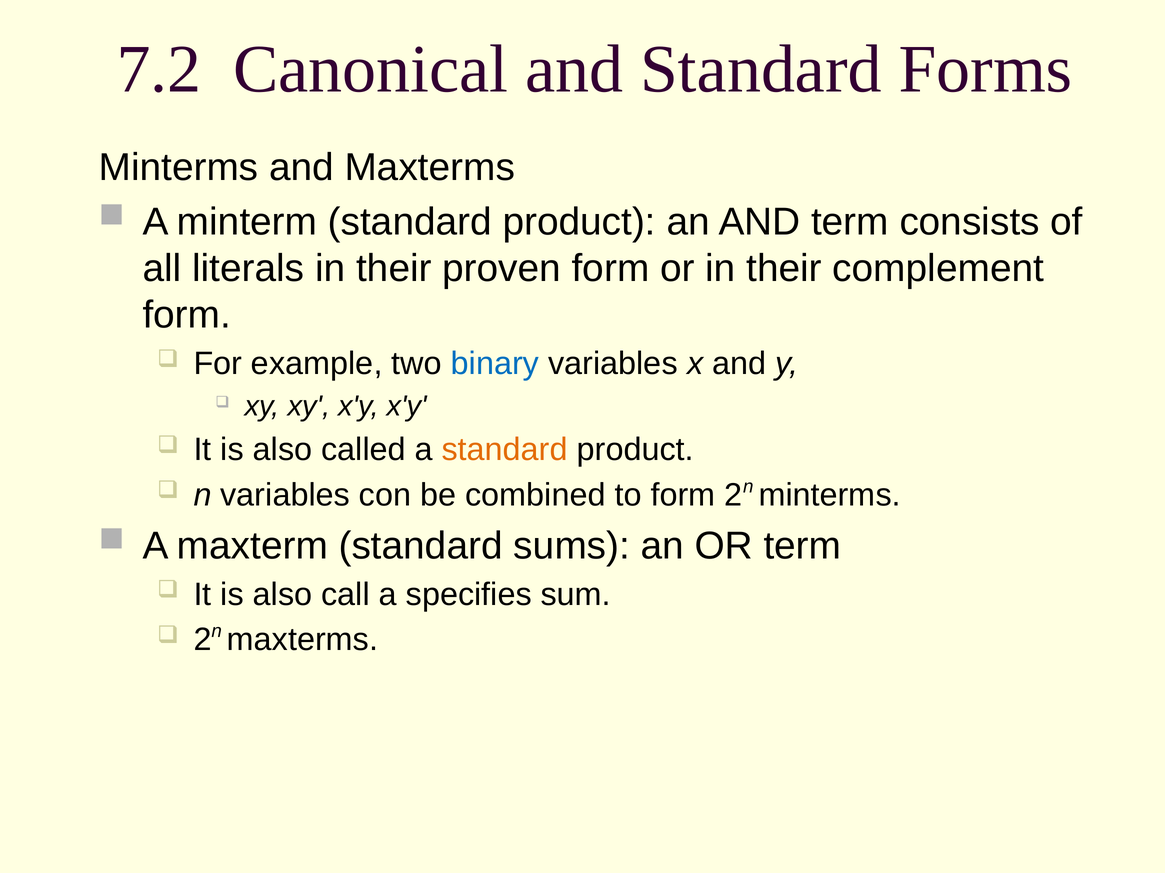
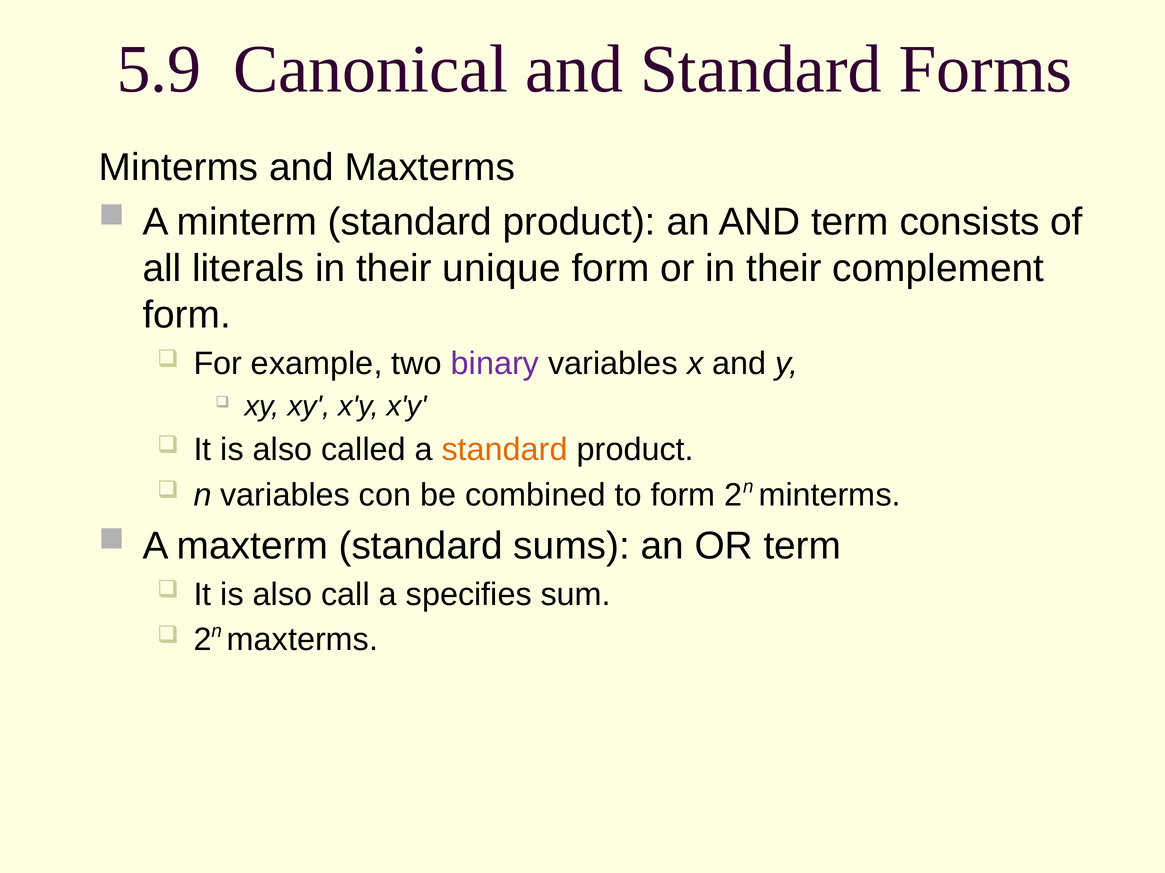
7.2: 7.2 -> 5.9
proven: proven -> unique
binary colour: blue -> purple
